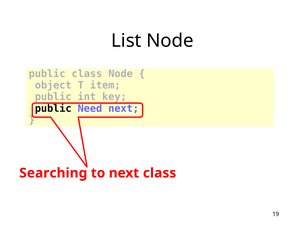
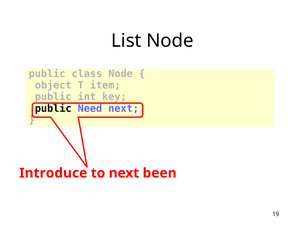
Searching: Searching -> Introduce
next class: class -> been
